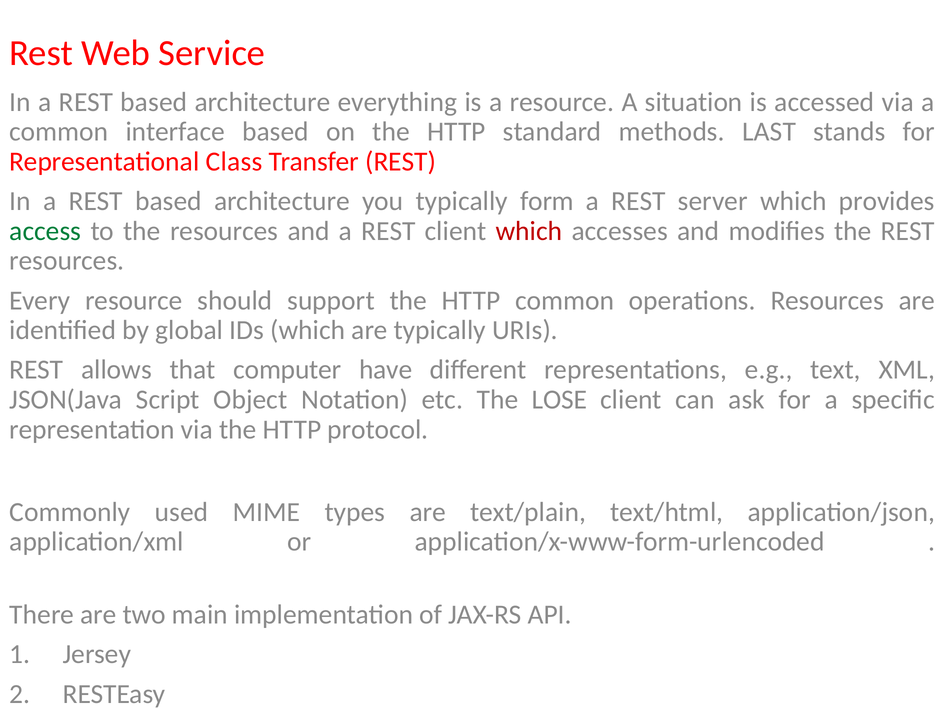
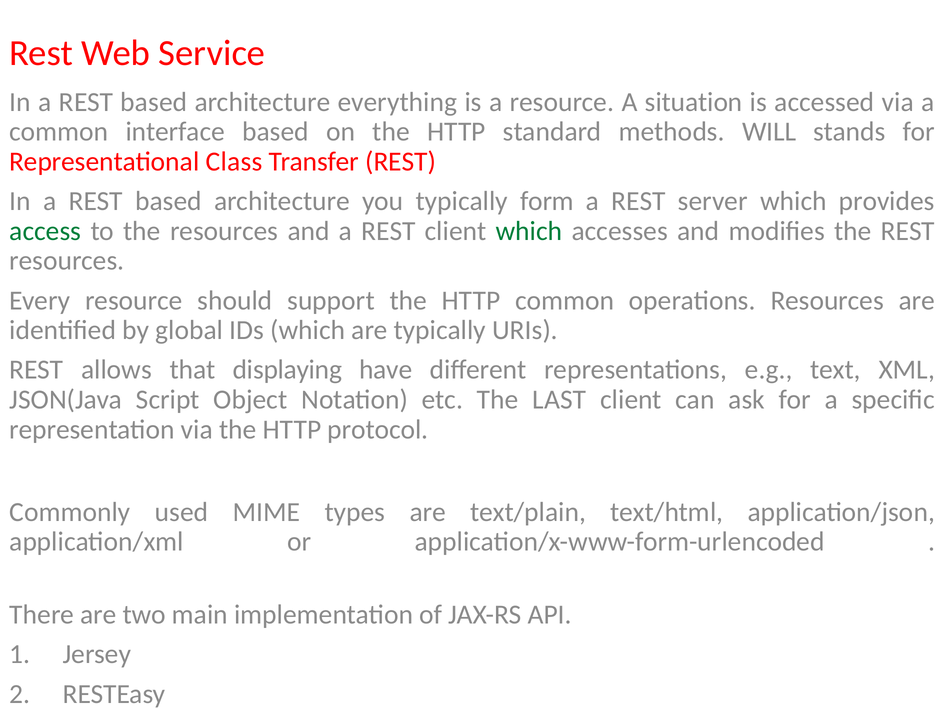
LAST: LAST -> WILL
which at (529, 231) colour: red -> green
computer: computer -> displaying
LOSE: LOSE -> LAST
